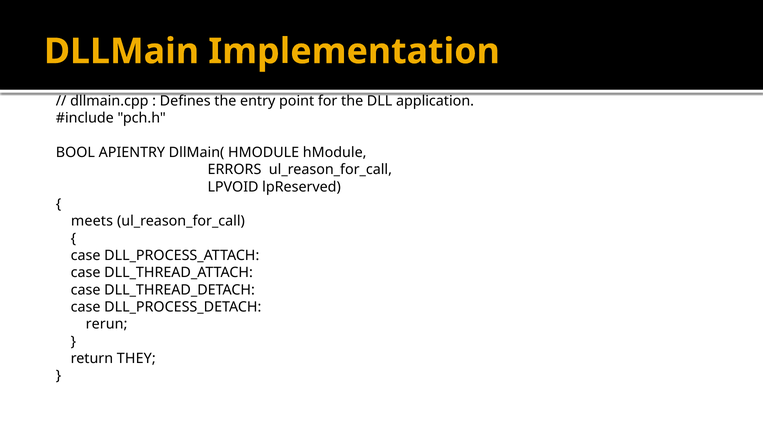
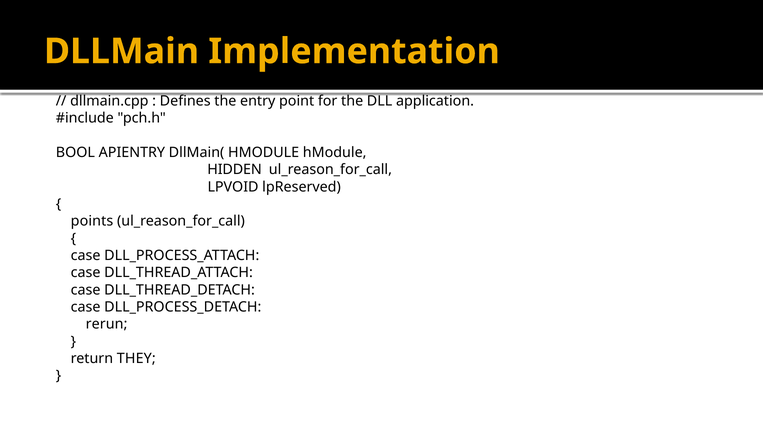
ERRORS: ERRORS -> HIDDEN
meets: meets -> points
